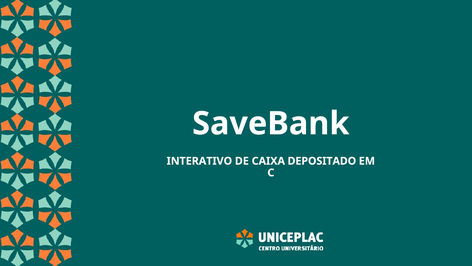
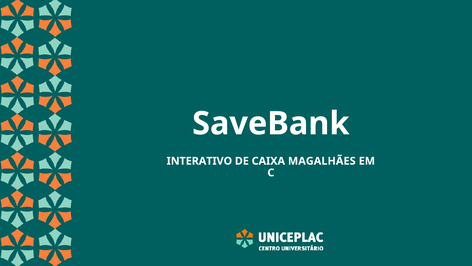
DEPOSITADO: DEPOSITADO -> MAGALHÃES
